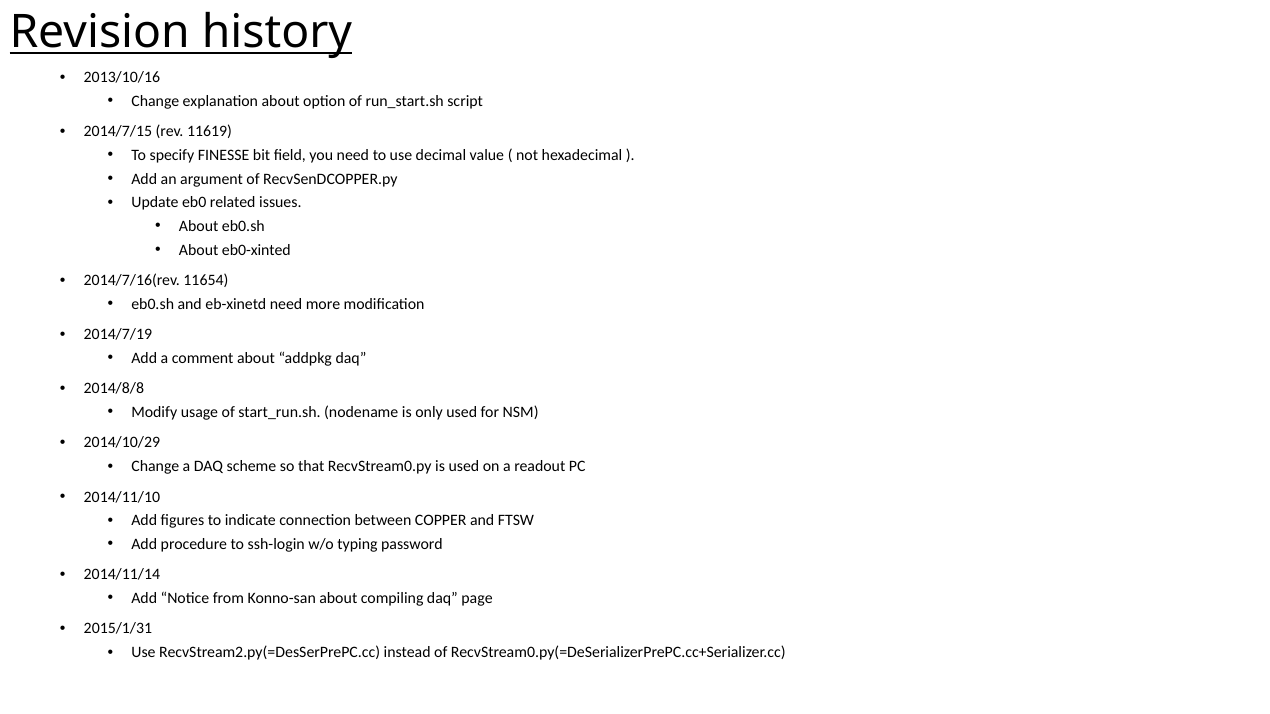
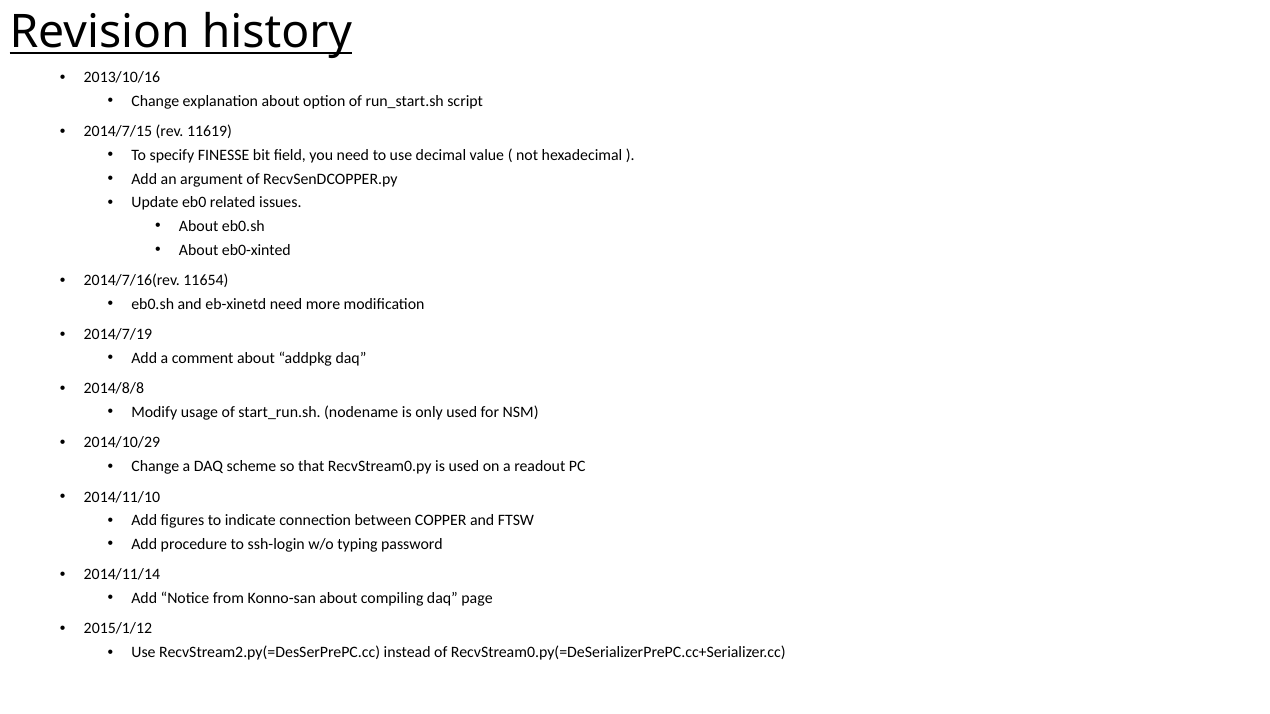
2015/1/31: 2015/1/31 -> 2015/1/12
